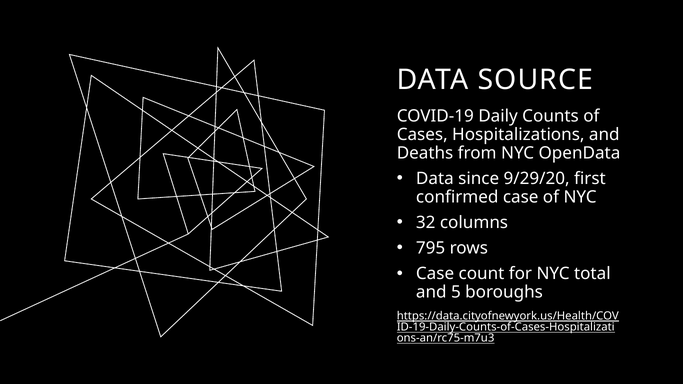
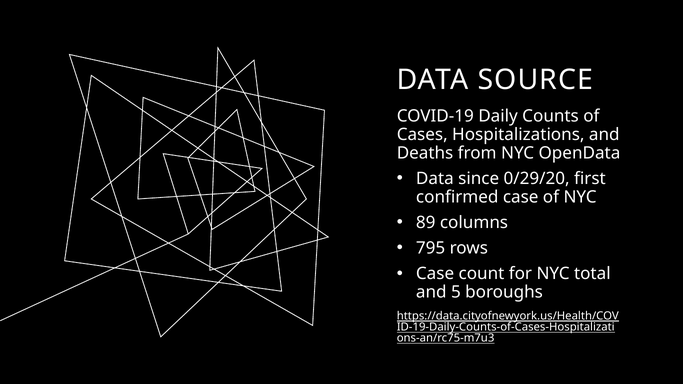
9/29/20: 9/29/20 -> 0/29/20
32: 32 -> 89
